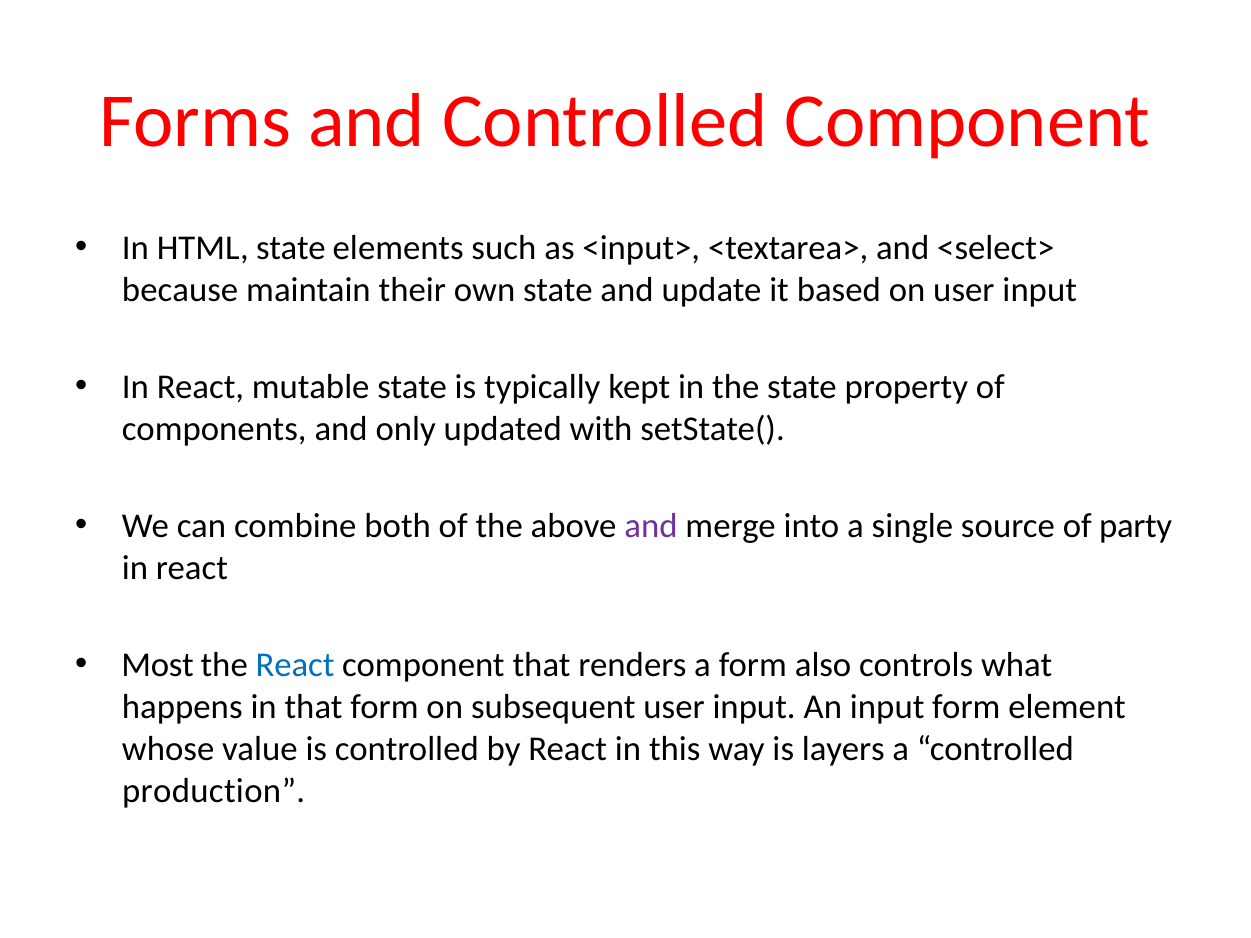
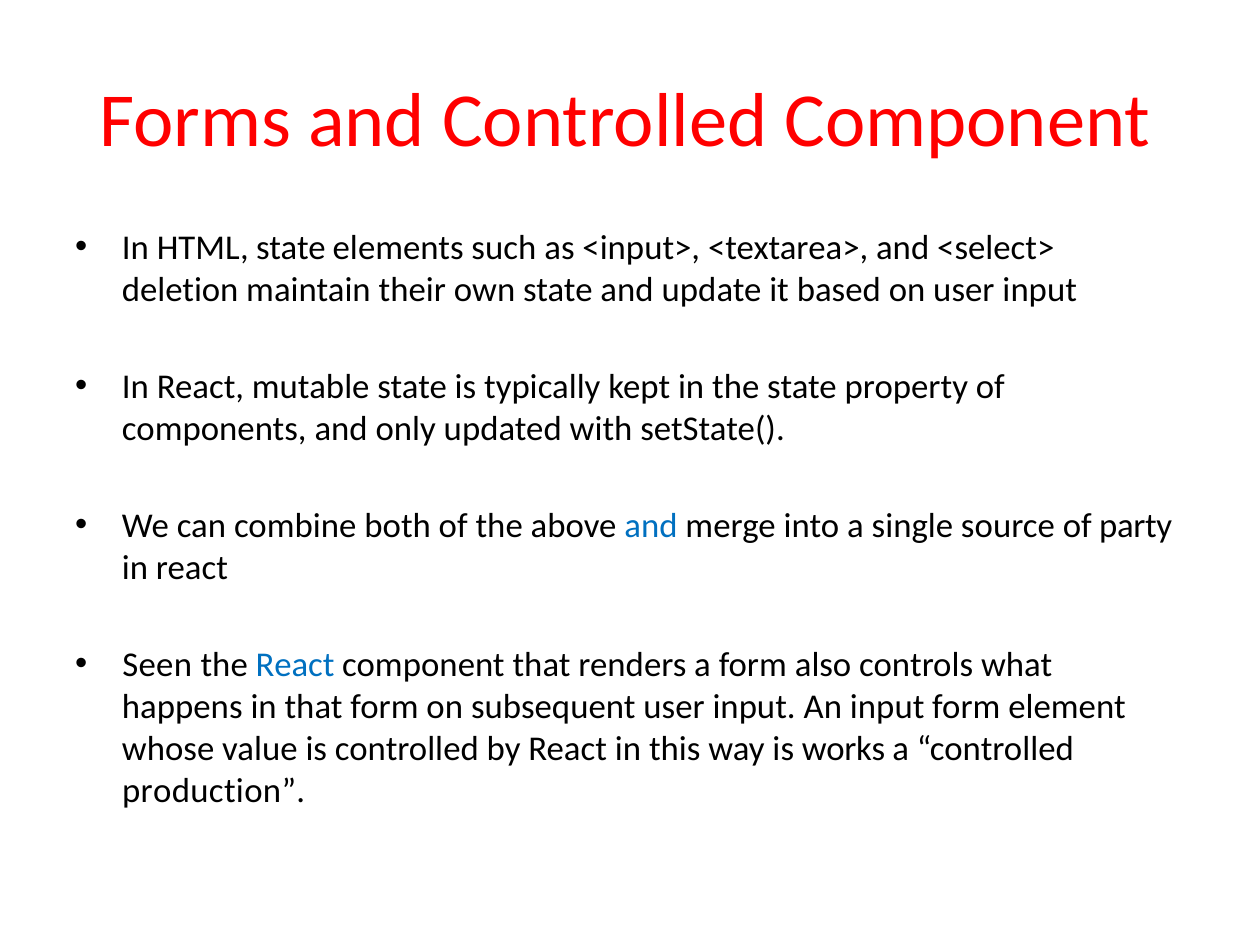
because: because -> deletion
and at (651, 527) colour: purple -> blue
Most: Most -> Seen
layers: layers -> works
